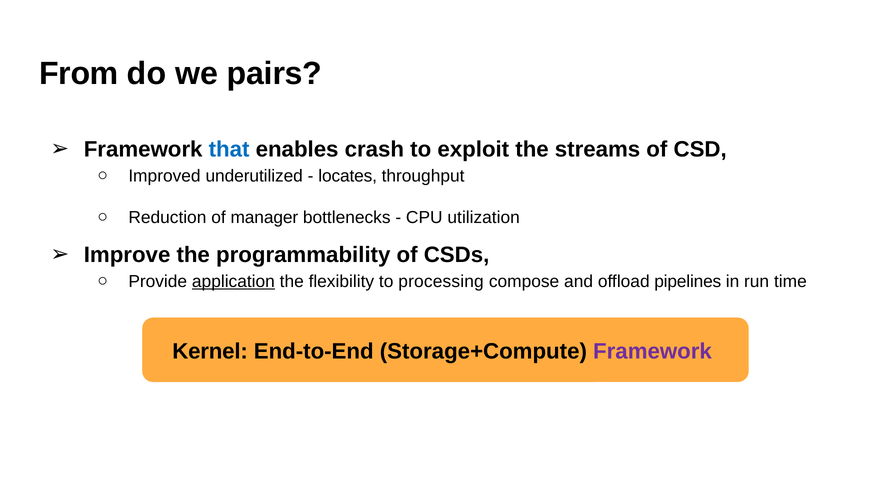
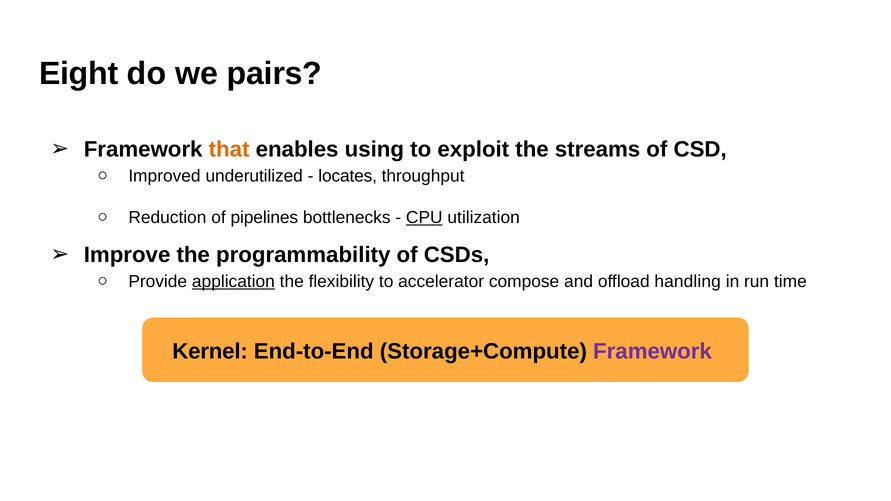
From: From -> Eight
that colour: blue -> orange
crash: crash -> using
manager: manager -> pipelines
CPU underline: none -> present
processing: processing -> accelerator
pipelines: pipelines -> handling
